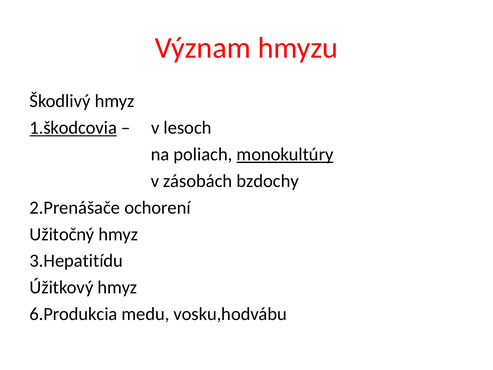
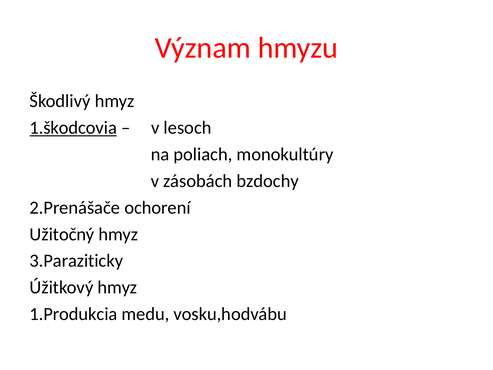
monokultúry underline: present -> none
3.Hepatitídu: 3.Hepatitídu -> 3.Paraziticky
6.Produkcia: 6.Produkcia -> 1.Produkcia
